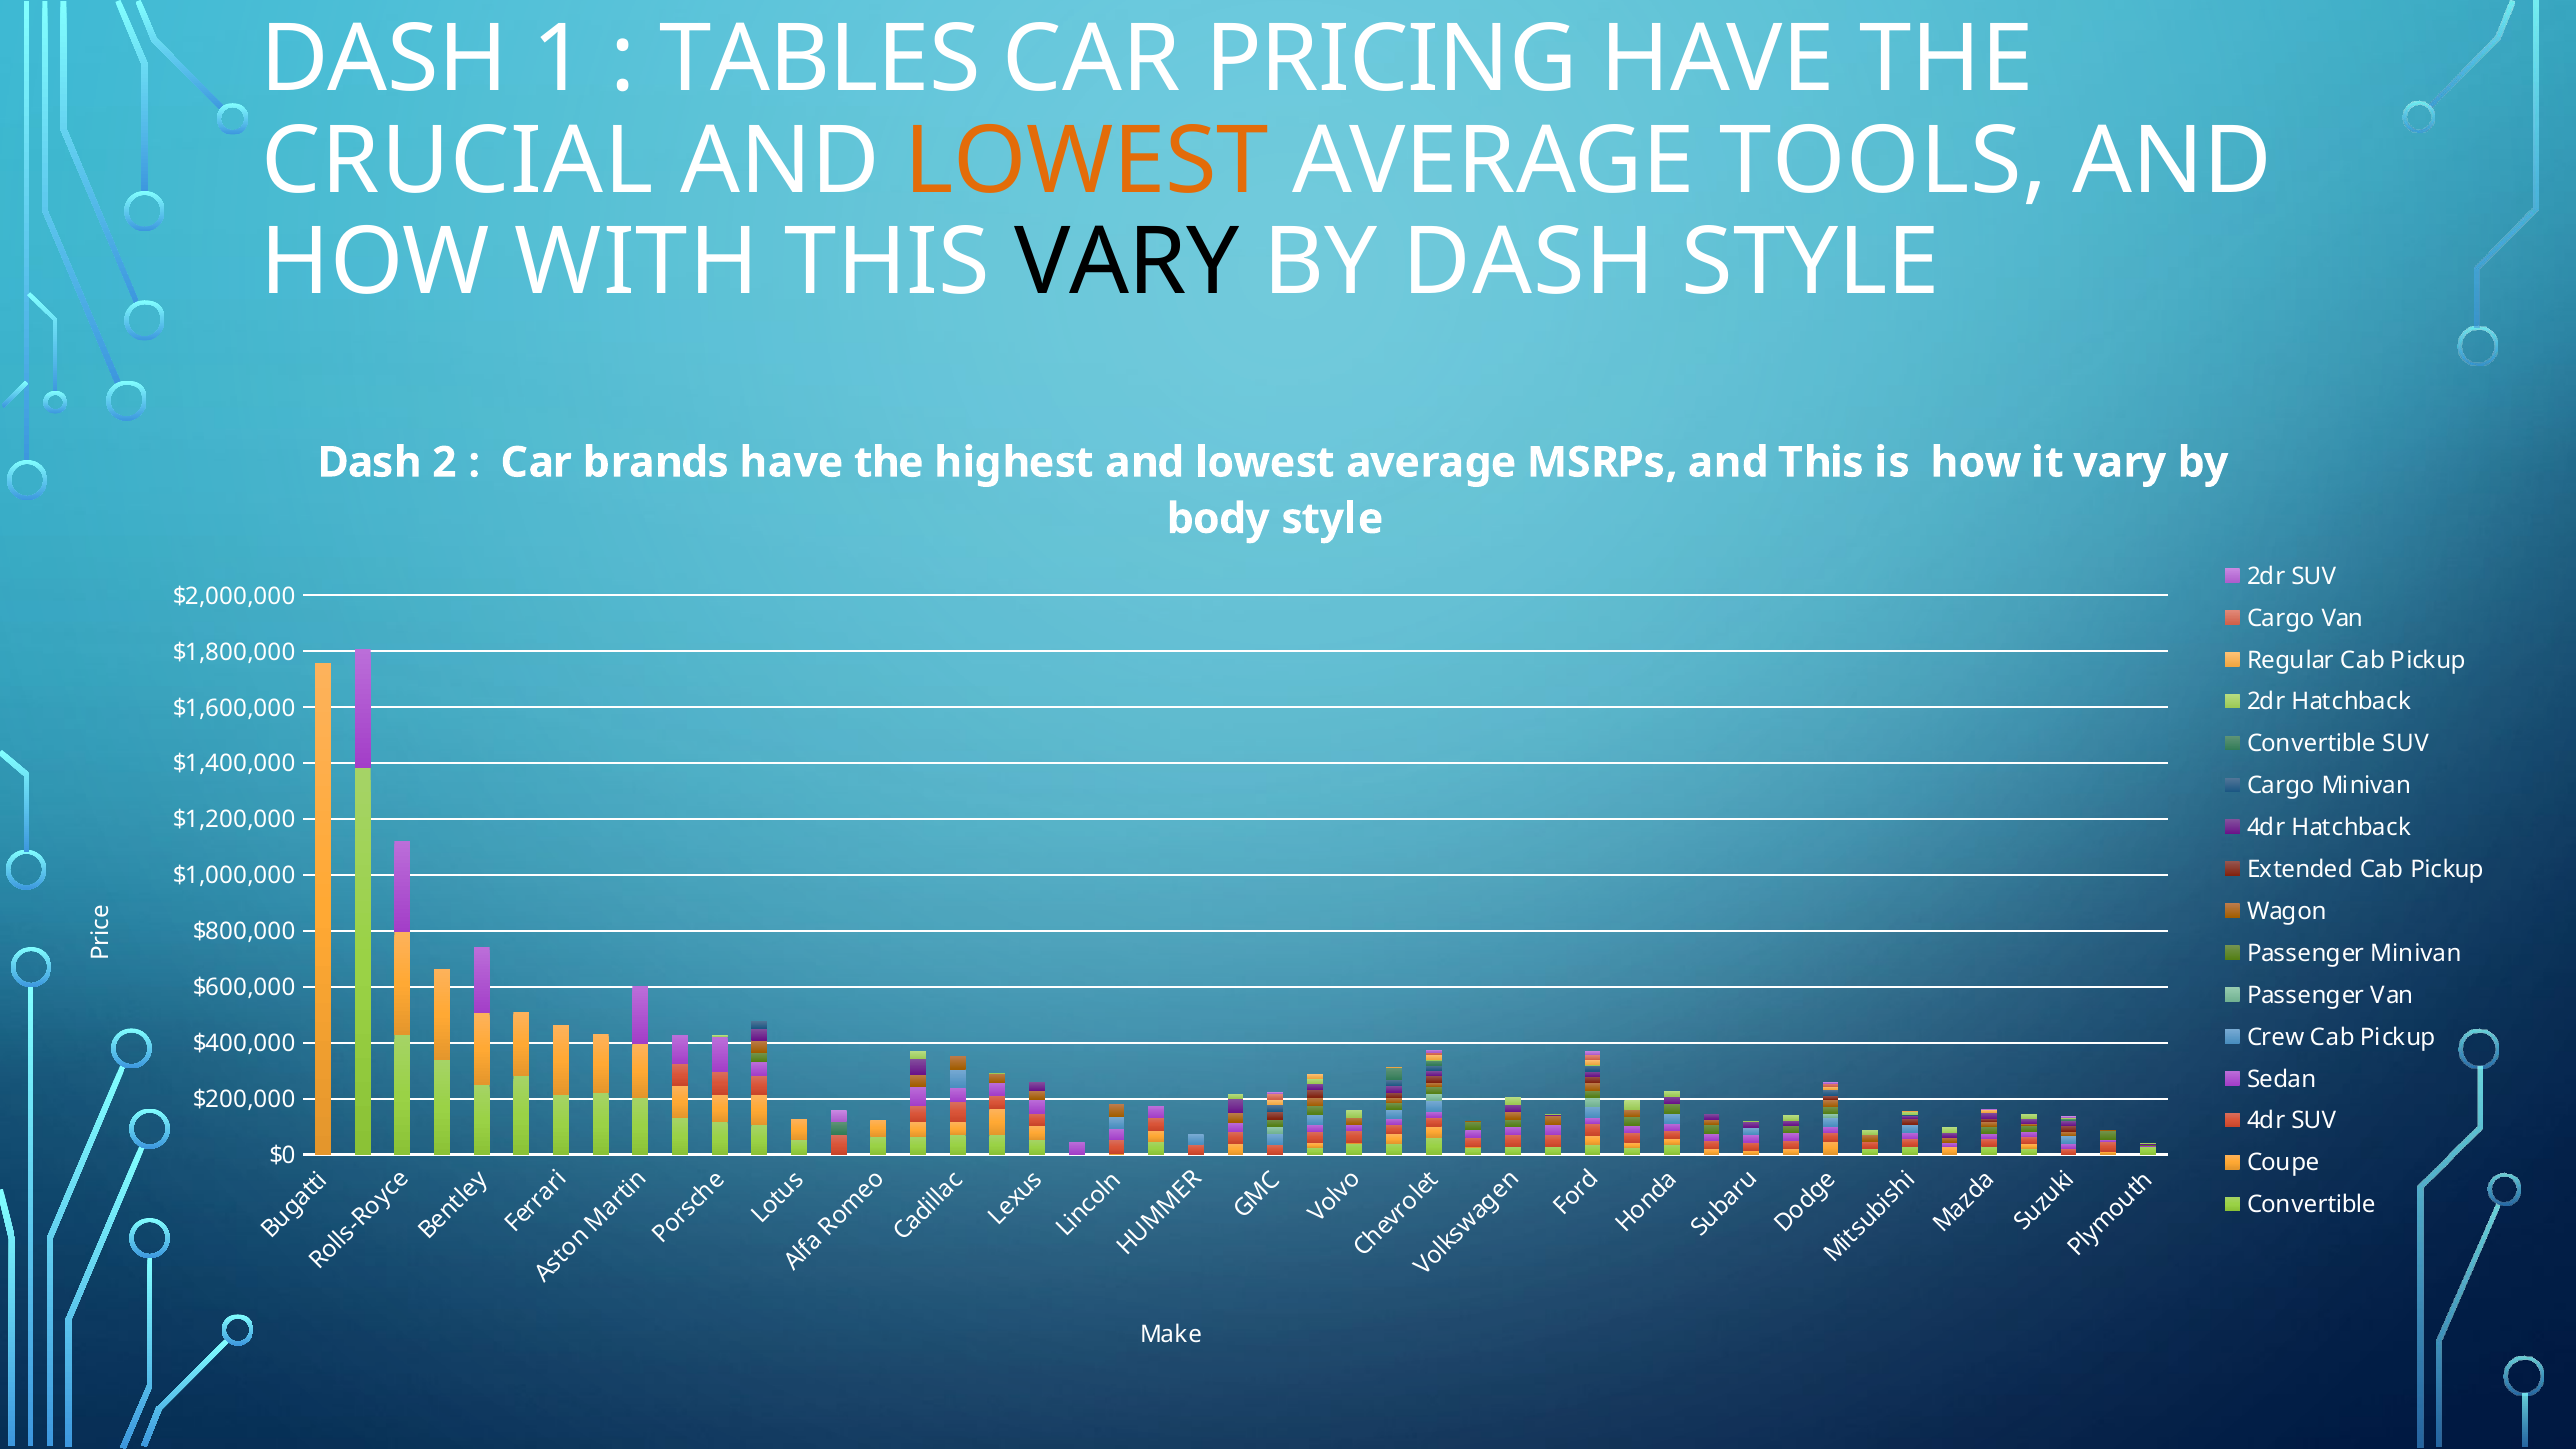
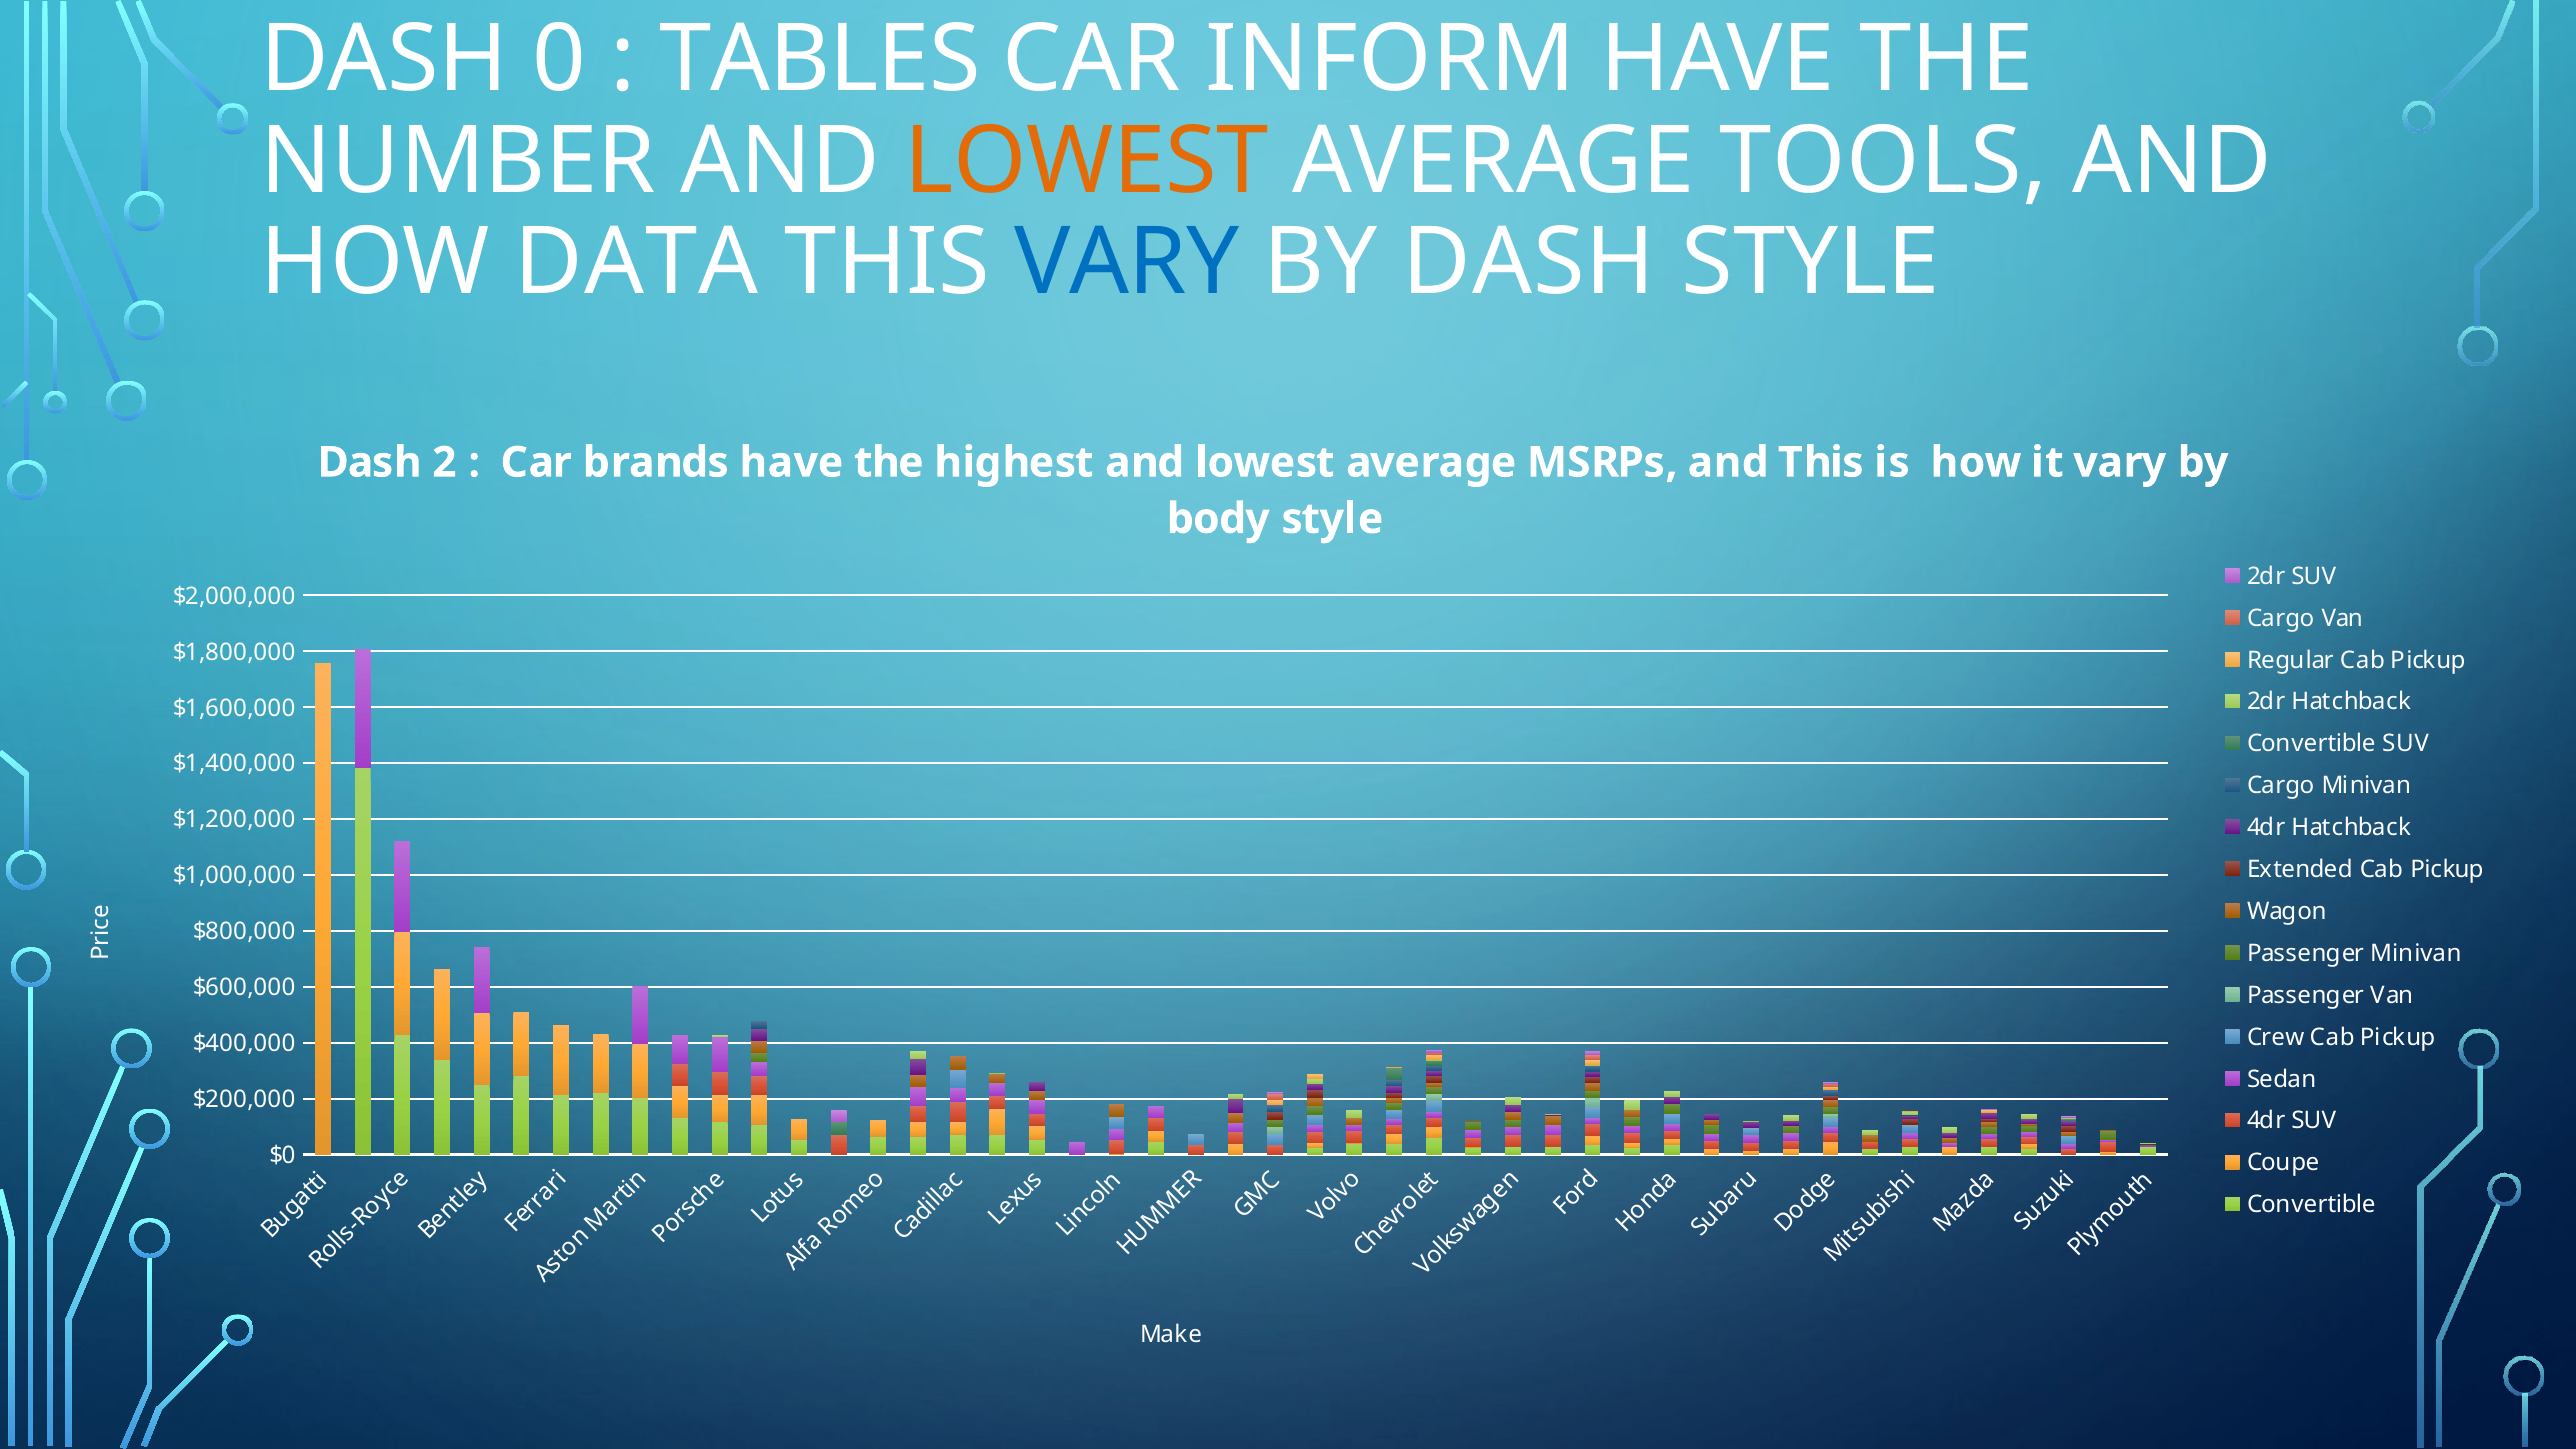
1: 1 -> 0
PRICING: PRICING -> INFORM
CRUCIAL: CRUCIAL -> NUMBER
WITH: WITH -> DATA
VARY at (1127, 263) colour: black -> blue
